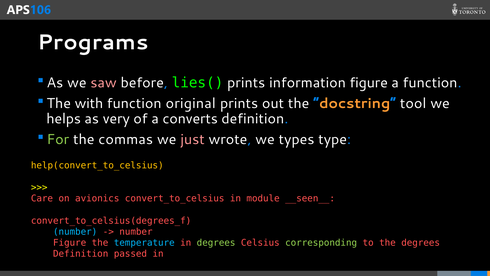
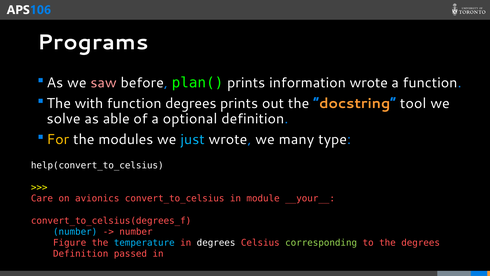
lies(: lies( -> plan(
information figure: figure -> wrote
function original: original -> degrees
helps: helps -> solve
very: very -> able
converts: converts -> optional
For colour: light green -> yellow
commas: commas -> modules
just colour: pink -> light blue
types: types -> many
help(convert_to_celsius colour: yellow -> white
__seen__: __seen__ -> __your__
degrees at (216, 242) colour: light green -> white
